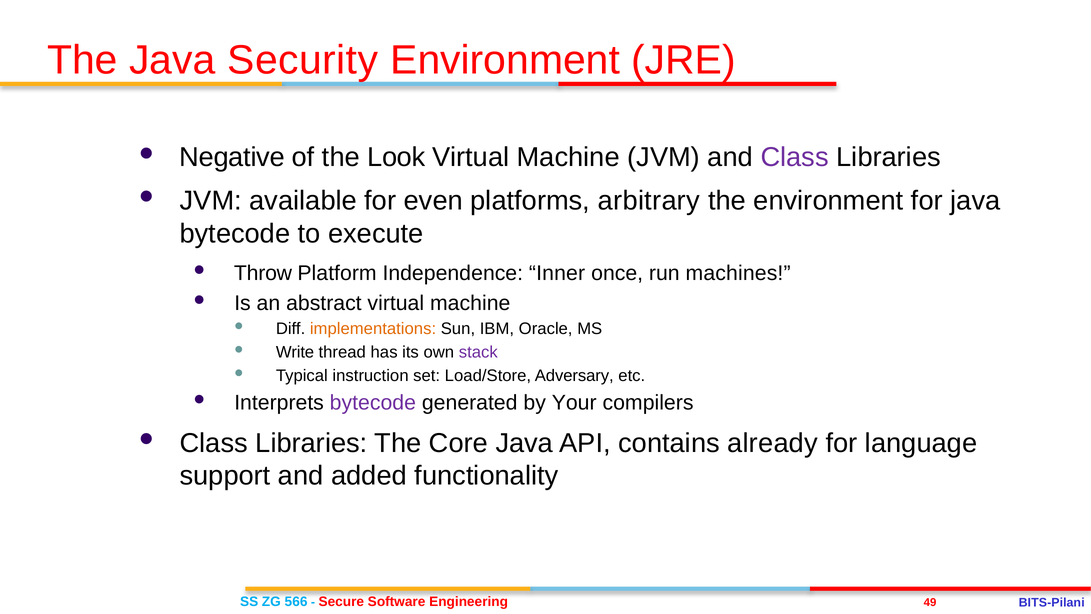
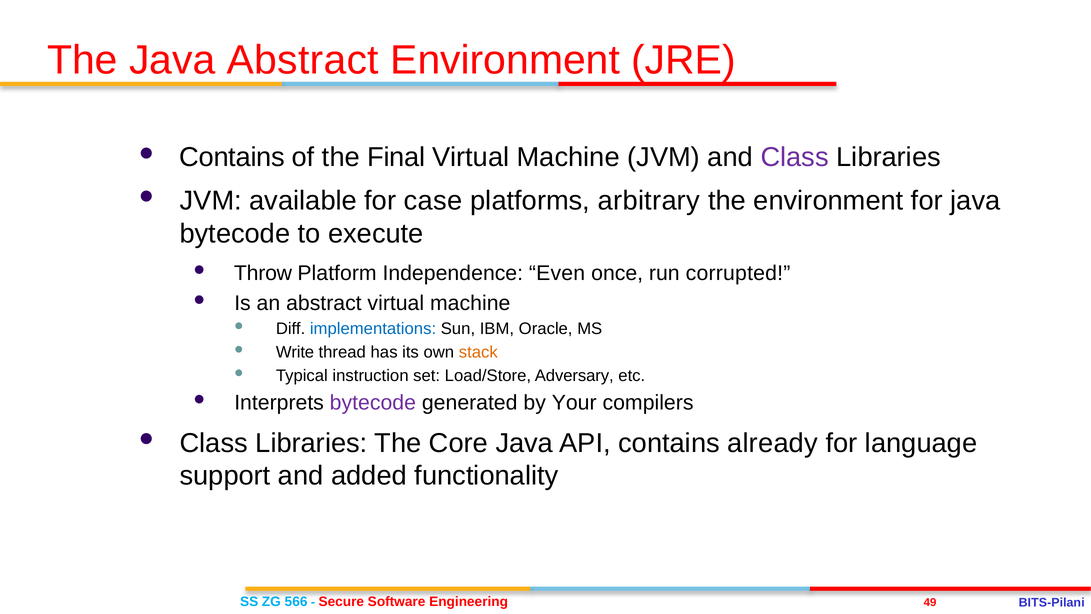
Java Security: Security -> Abstract
Negative at (232, 157): Negative -> Contains
Look: Look -> Final
even: even -> case
Inner: Inner -> Even
machines: machines -> corrupted
implementations colour: orange -> blue
stack colour: purple -> orange
